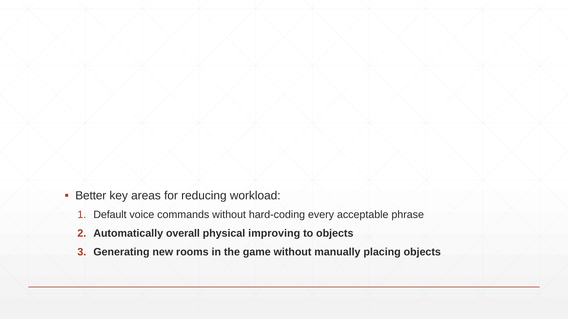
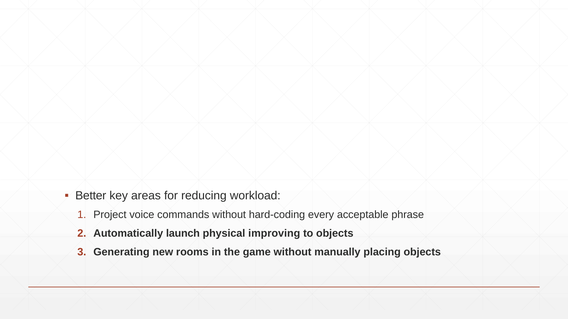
Default: Default -> Project
overall: overall -> launch
